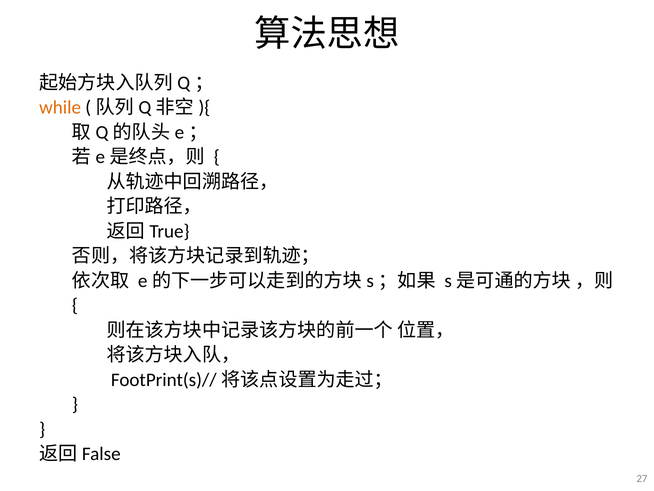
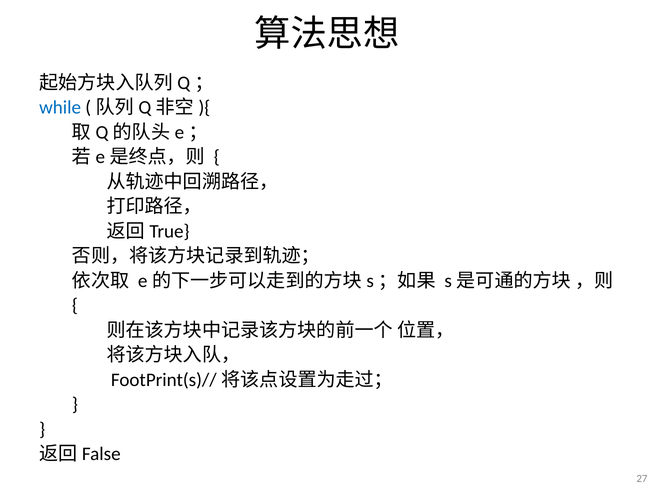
while colour: orange -> blue
